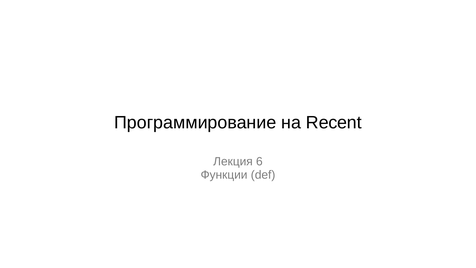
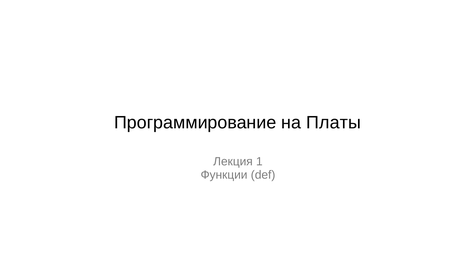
Recent: Recent -> Платы
6: 6 -> 1
